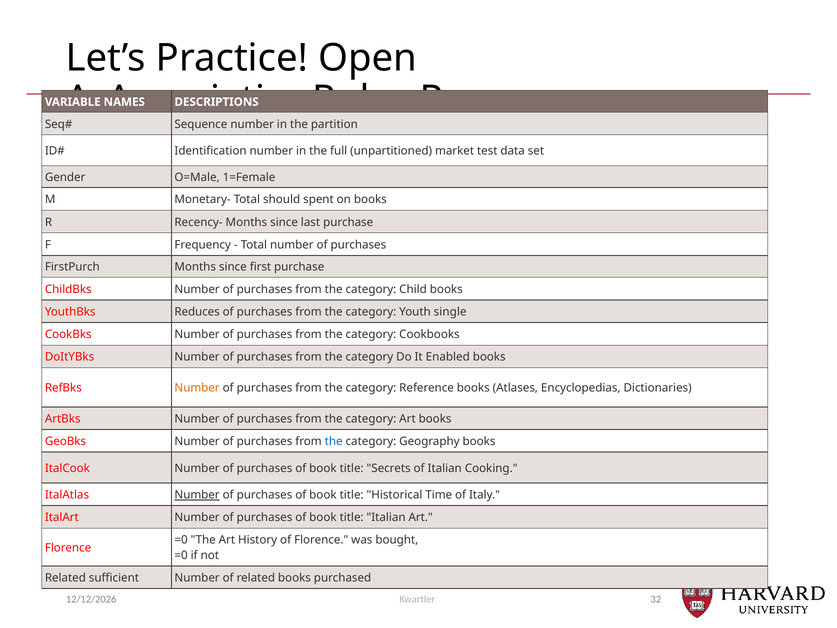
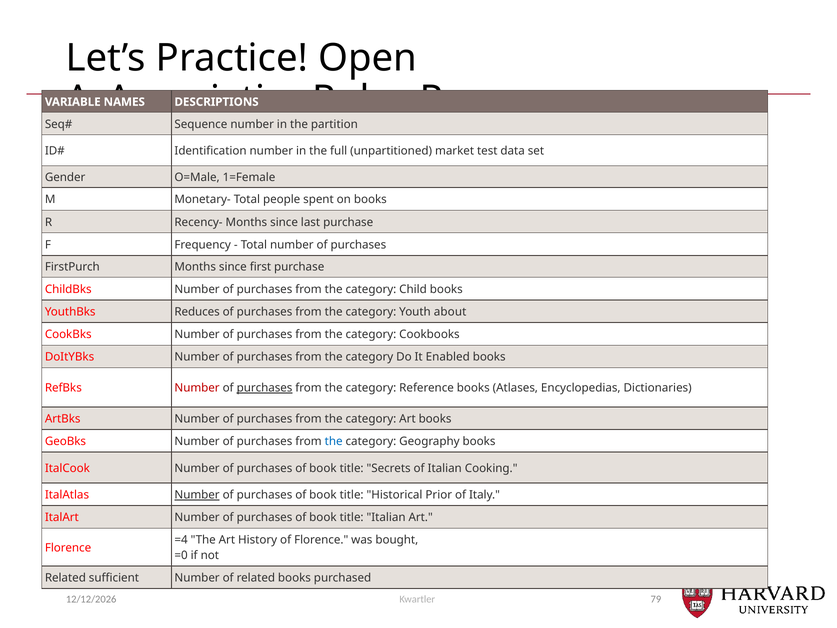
should: should -> people
single: single -> about
Number at (197, 388) colour: orange -> red
purchases at (265, 388) underline: none -> present
Time: Time -> Prior
=0 at (181, 540): =0 -> =4
32: 32 -> 79
